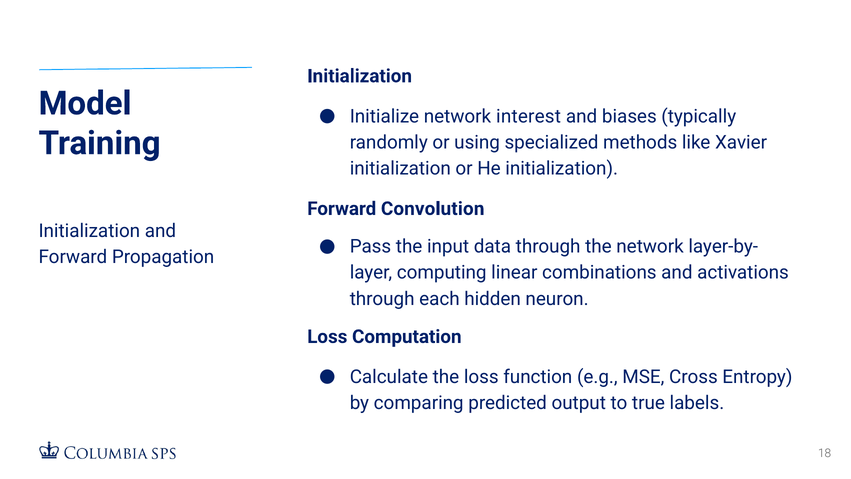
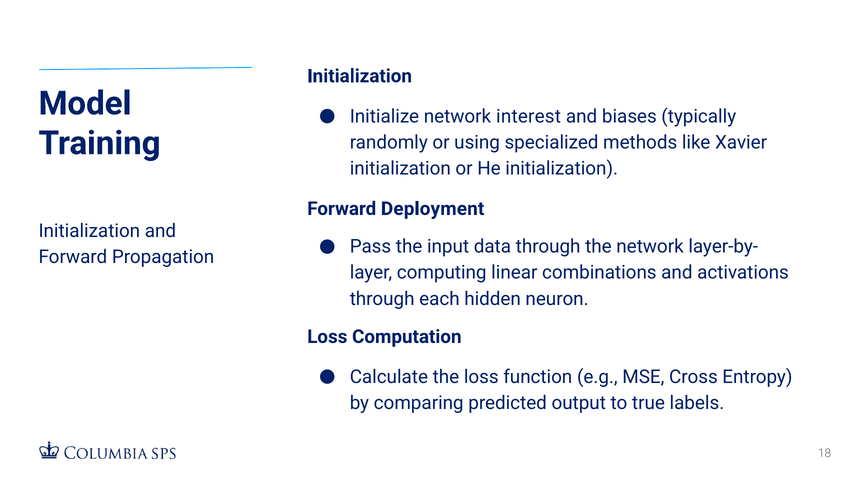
Convolution: Convolution -> Deployment
